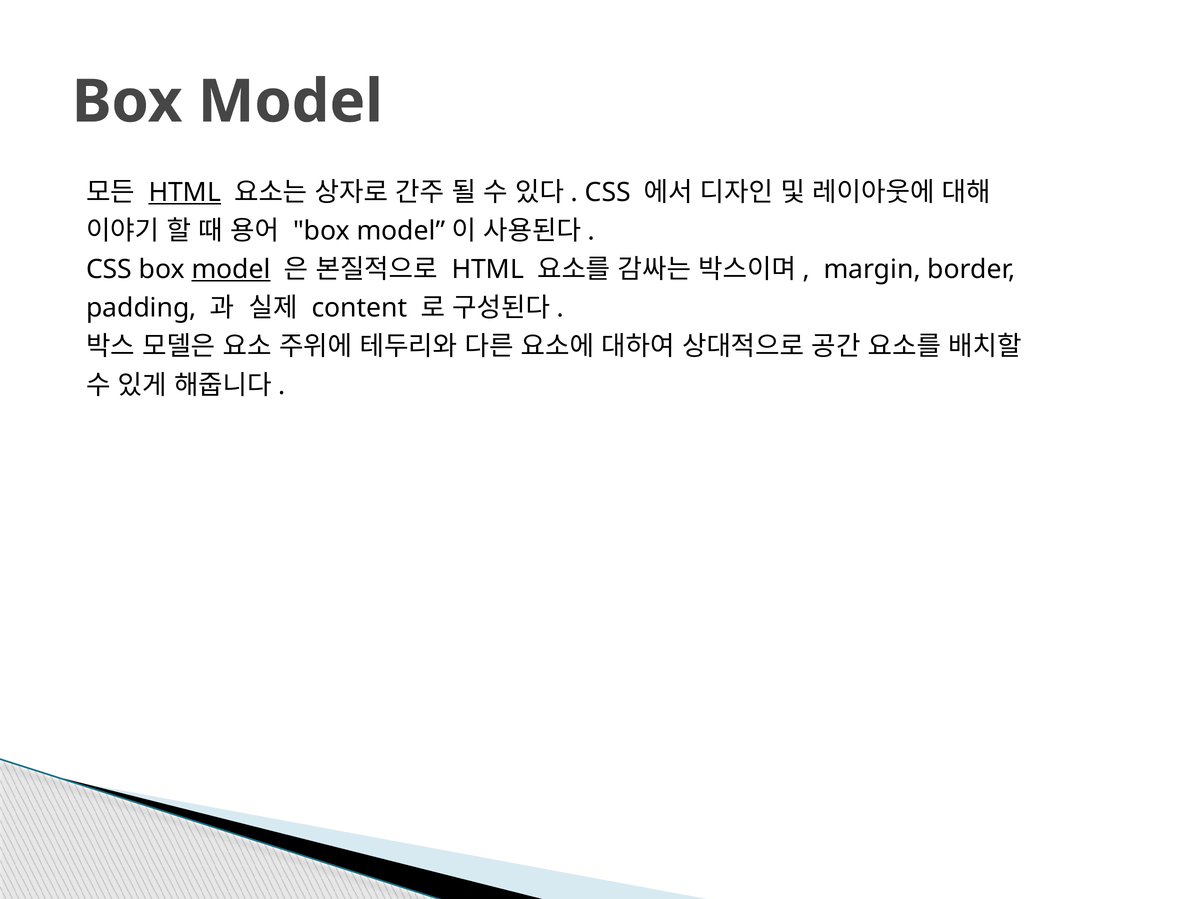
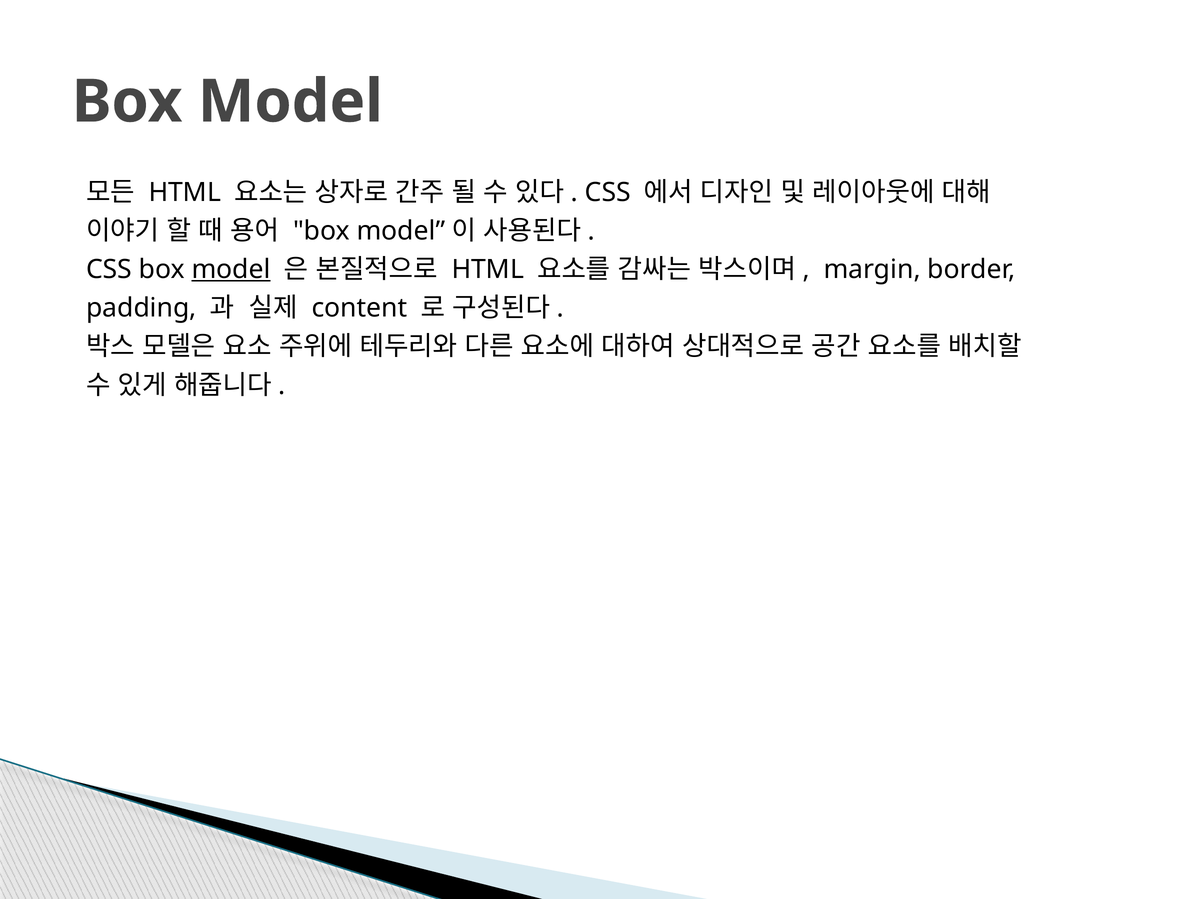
HTML at (185, 192) underline: present -> none
